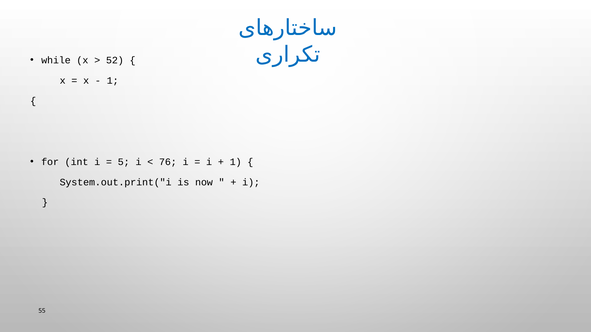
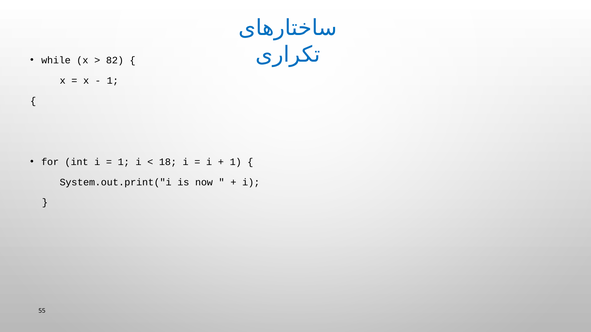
52: 52 -> 82
5 at (124, 162): 5 -> 1
76: 76 -> 18
